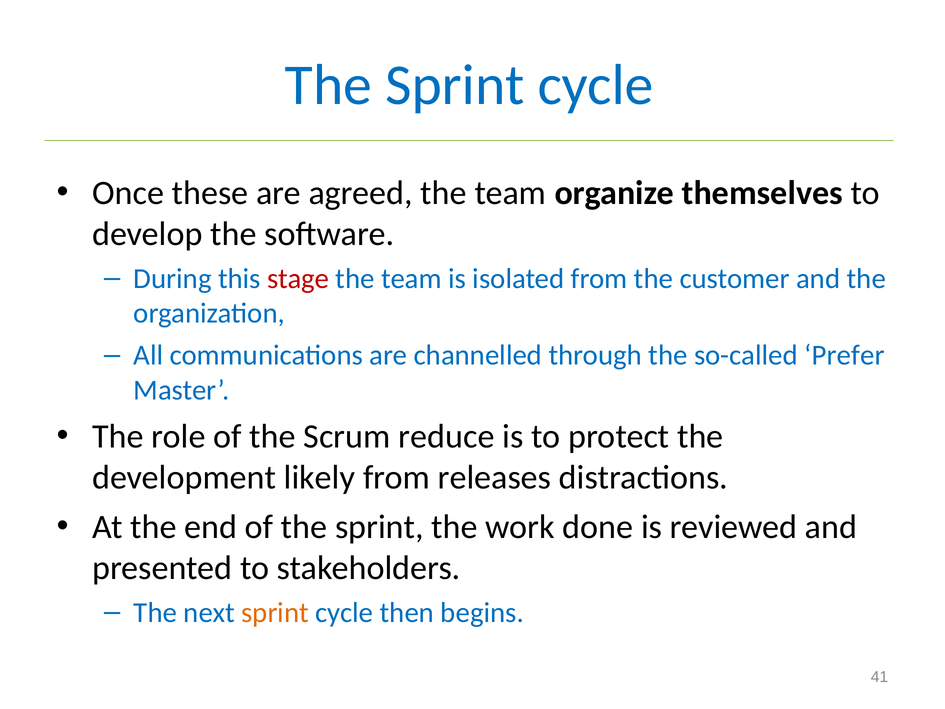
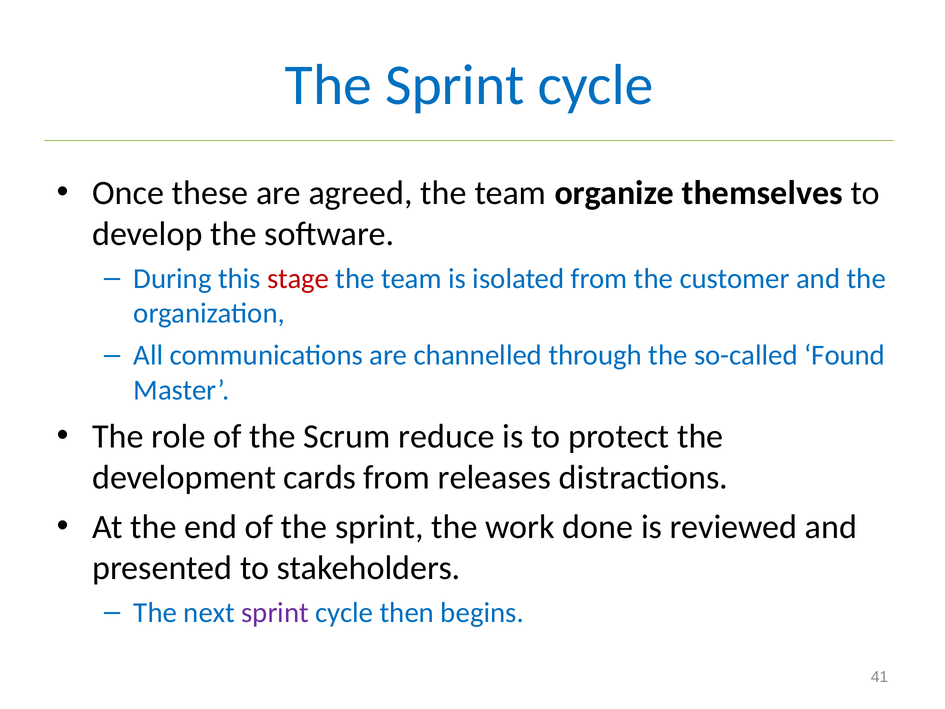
Prefer: Prefer -> Found
likely: likely -> cards
sprint at (275, 612) colour: orange -> purple
